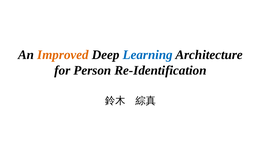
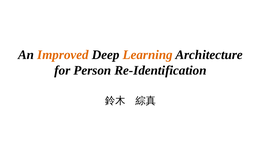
Learning colour: blue -> orange
